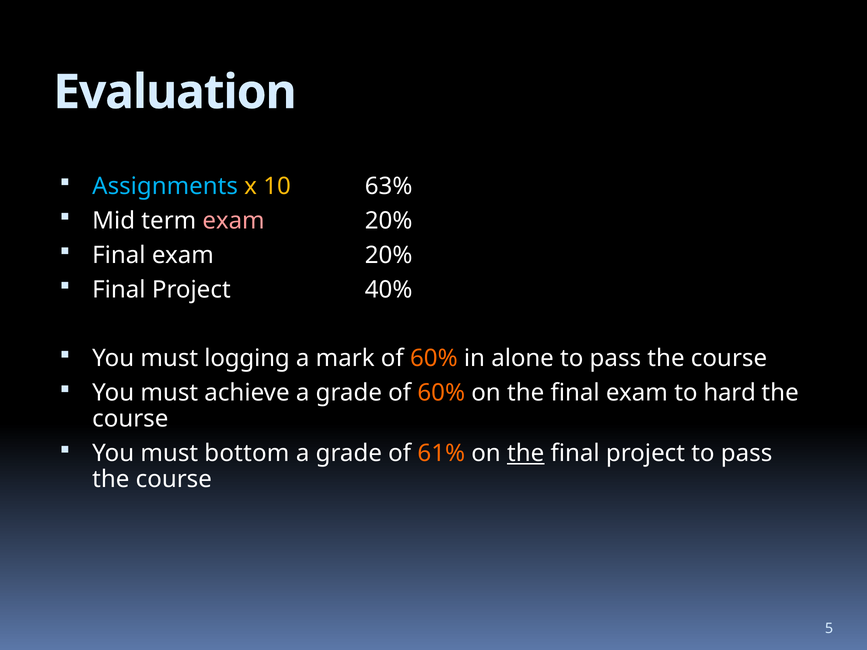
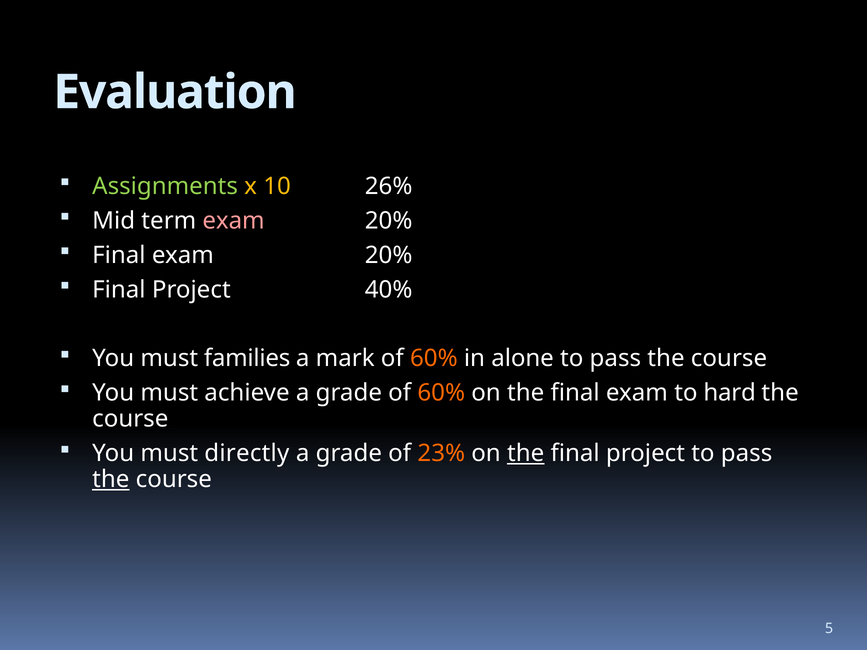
Assignments colour: light blue -> light green
63%: 63% -> 26%
logging: logging -> families
bottom: bottom -> directly
61%: 61% -> 23%
the at (111, 480) underline: none -> present
